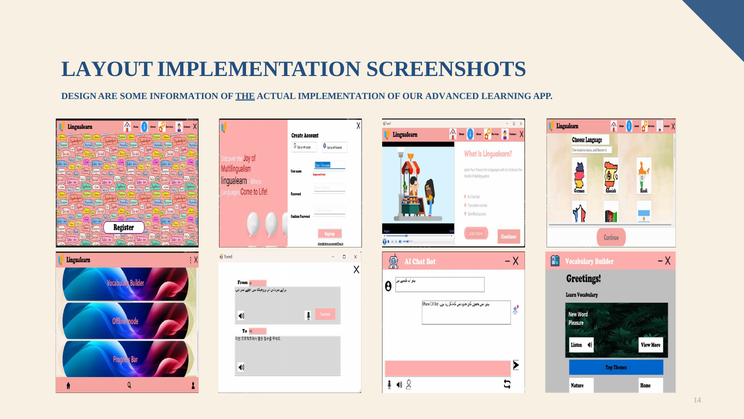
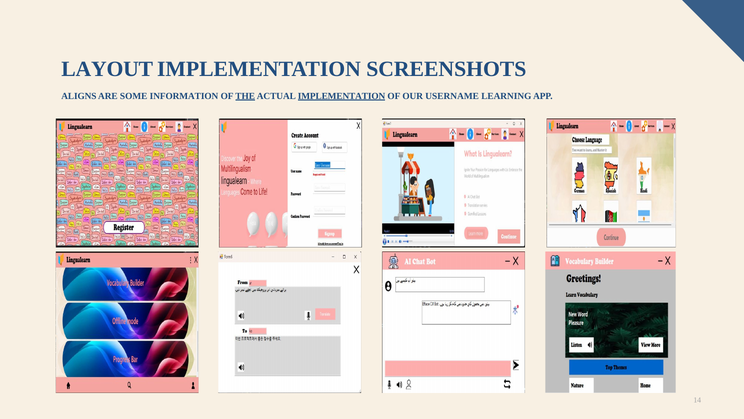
DESIGN: DESIGN -> ALIGNS
IMPLEMENTATION at (342, 96) underline: none -> present
ADVANCED: ADVANCED -> USERNAME
